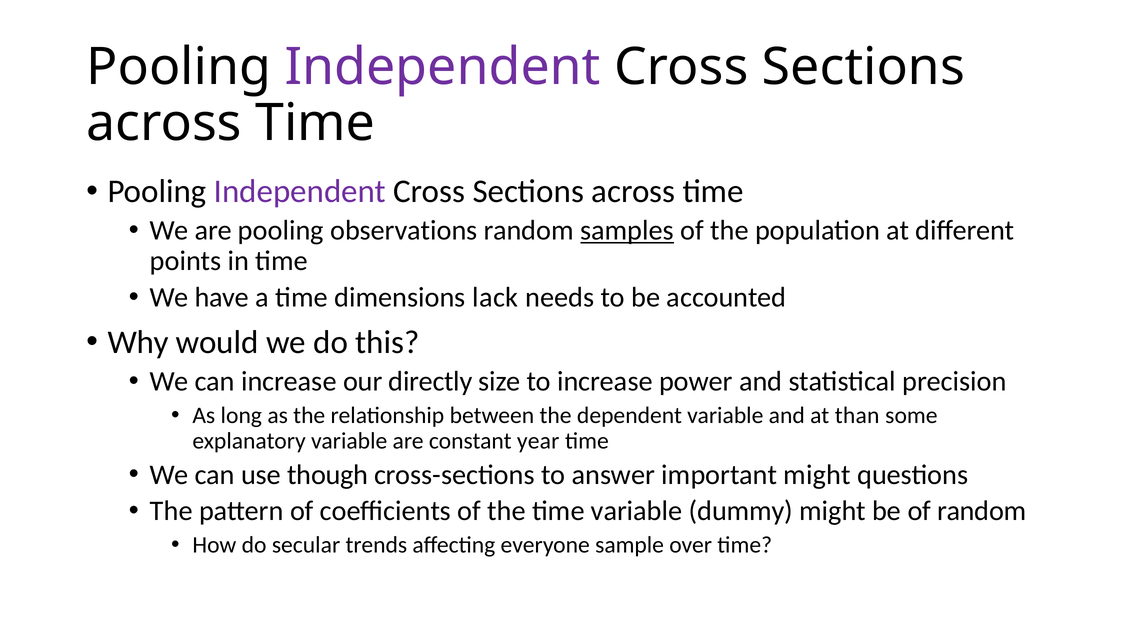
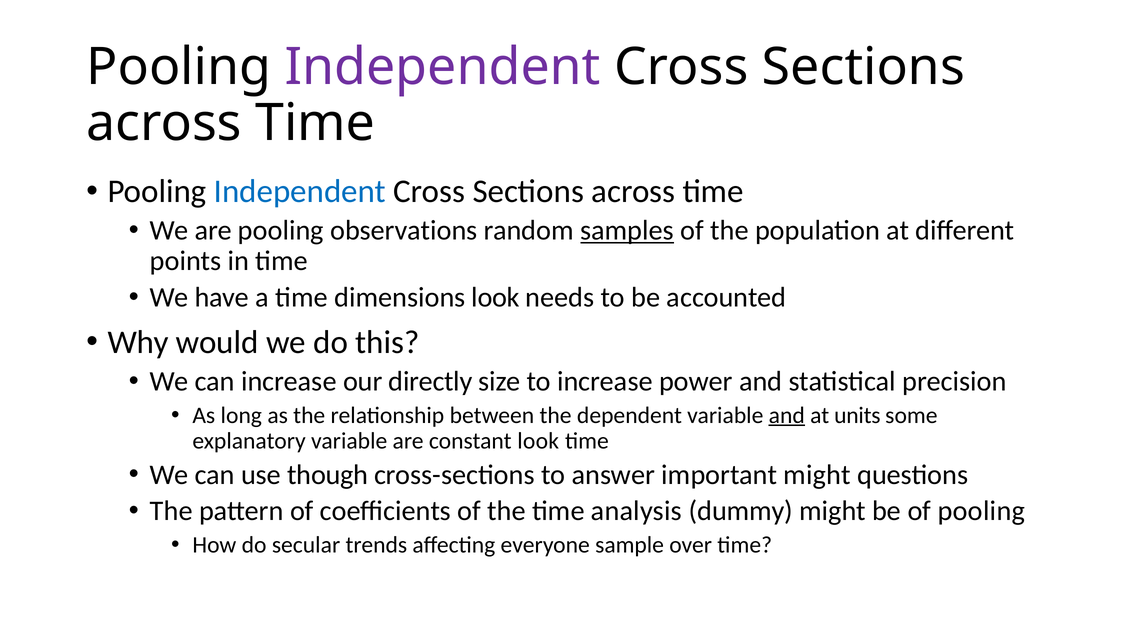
Independent at (300, 191) colour: purple -> blue
dimensions lack: lack -> look
and at (787, 415) underline: none -> present
than: than -> units
constant year: year -> look
time variable: variable -> analysis
of random: random -> pooling
